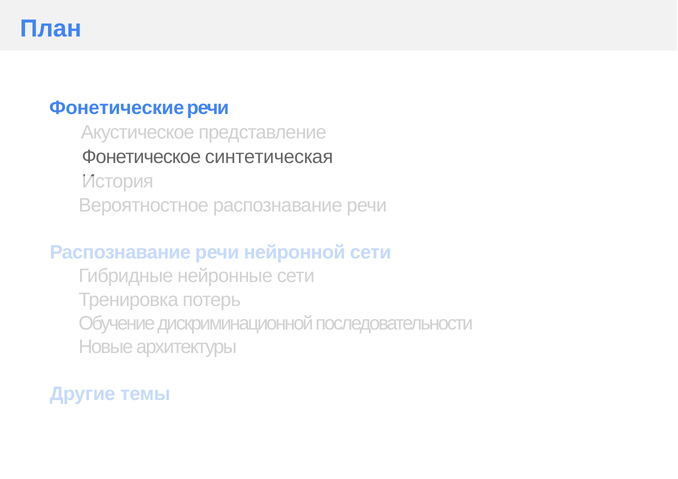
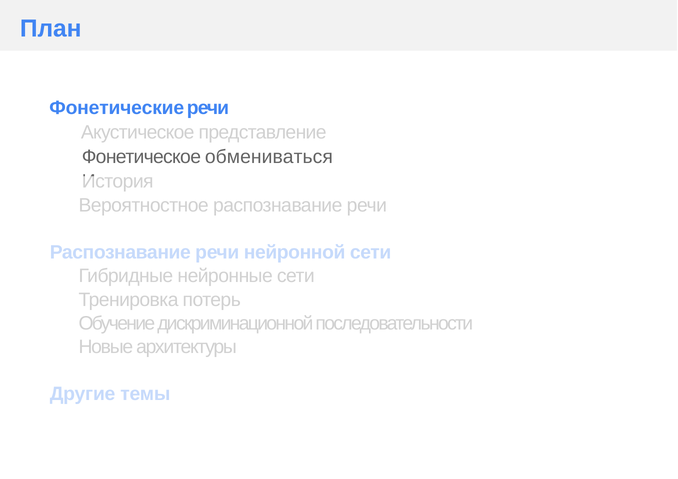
синтетическая: синтетическая -> обмениваться
